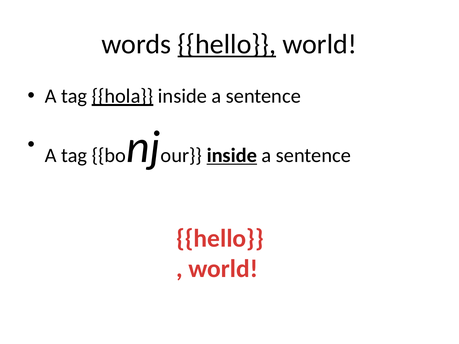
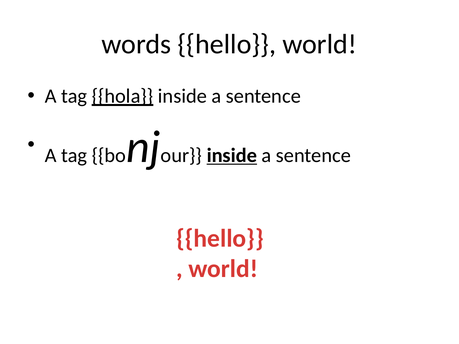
hello at (227, 44) underline: present -> none
